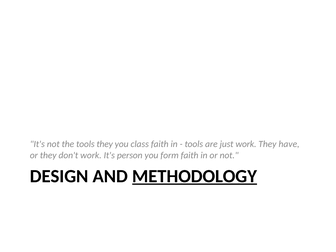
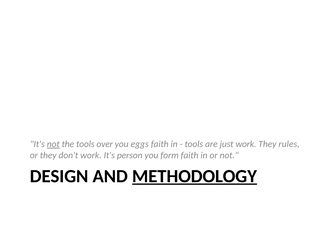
not at (53, 144) underline: none -> present
tools they: they -> over
class: class -> eggs
have: have -> rules
